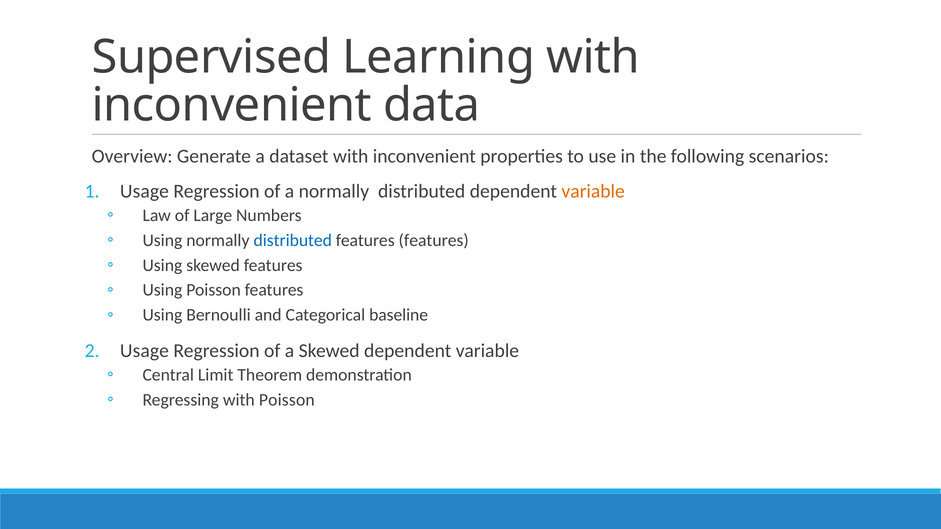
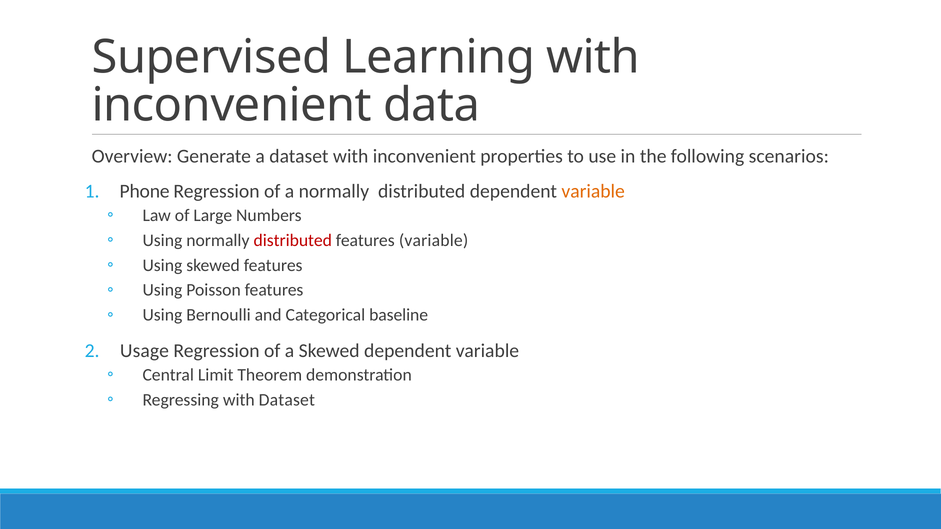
Usage at (144, 191): Usage -> Phone
distributed at (293, 240) colour: blue -> red
features features: features -> variable
with Poisson: Poisson -> Dataset
